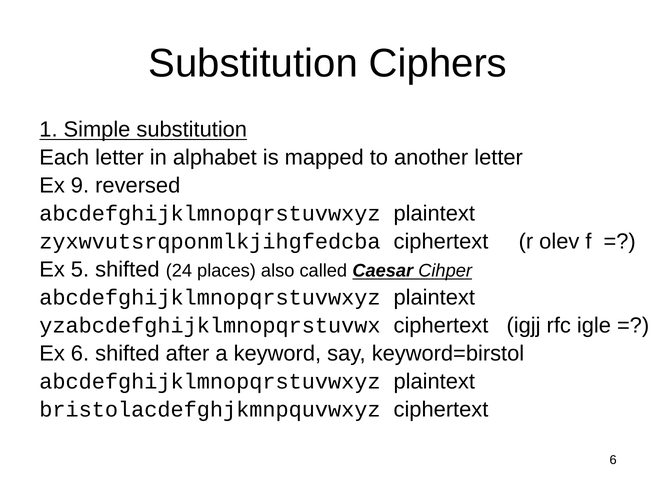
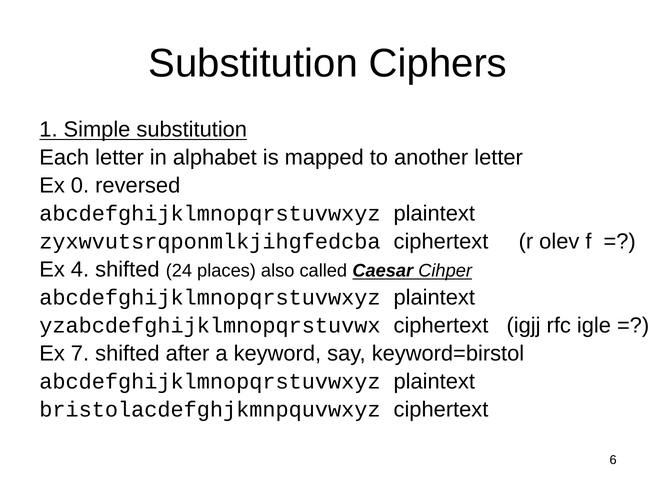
9: 9 -> 0
5: 5 -> 4
Ex 6: 6 -> 7
